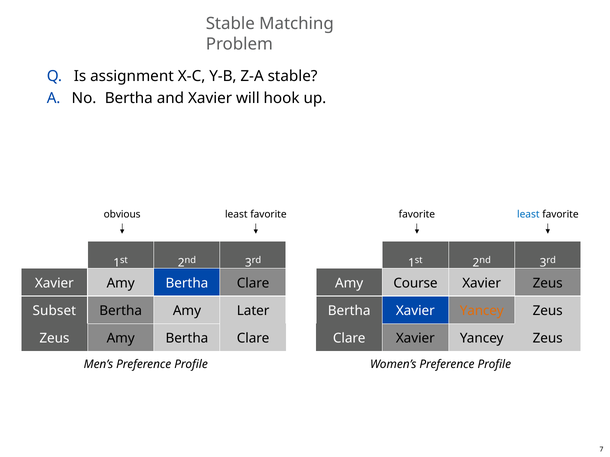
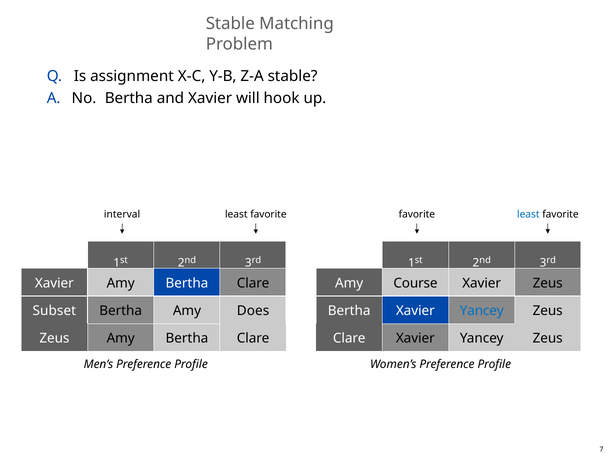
obvious: obvious -> interval
Later: Later -> Does
Yancey at (482, 311) colour: orange -> blue
